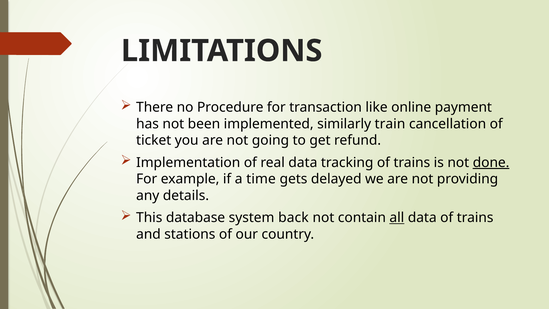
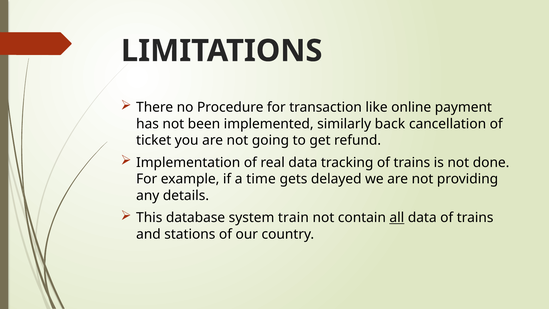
train: train -> back
done underline: present -> none
back: back -> train
